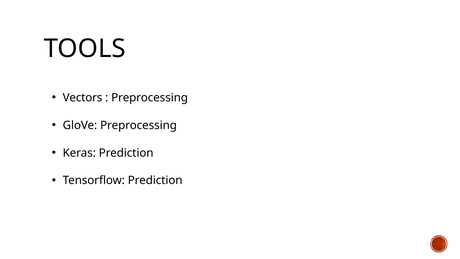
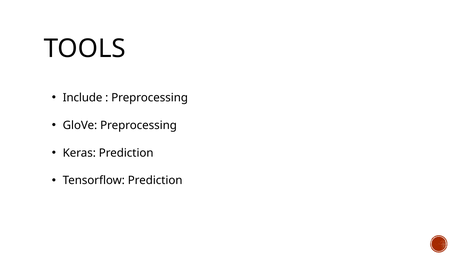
Vectors: Vectors -> Include
